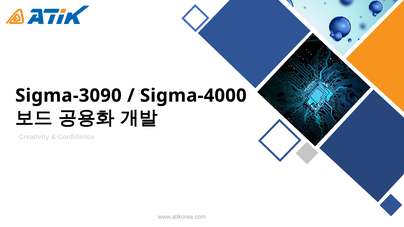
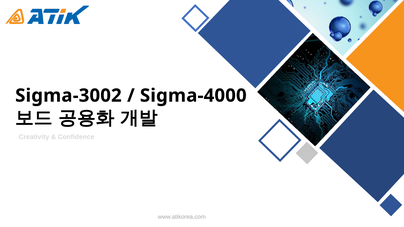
Sigma-3090: Sigma-3090 -> Sigma-3002
